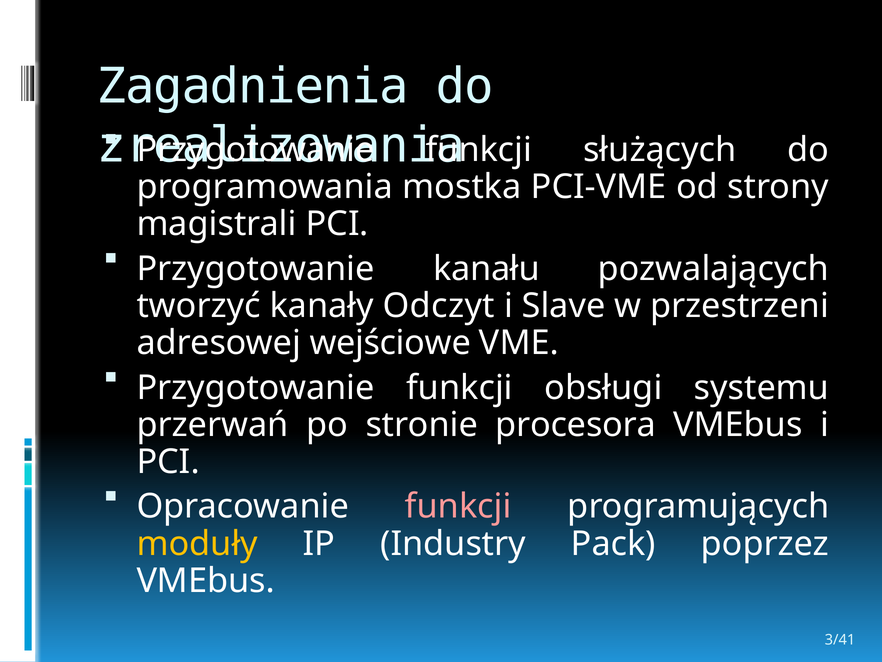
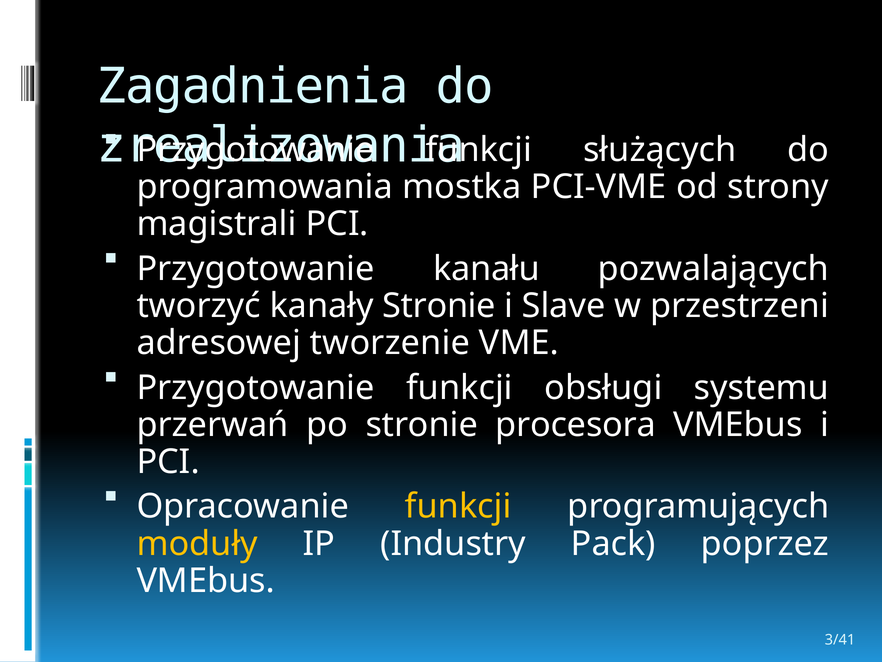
kanały Odczyt: Odczyt -> Stronie
wejściowe: wejściowe -> tworzenie
funkcji at (458, 506) colour: pink -> yellow
